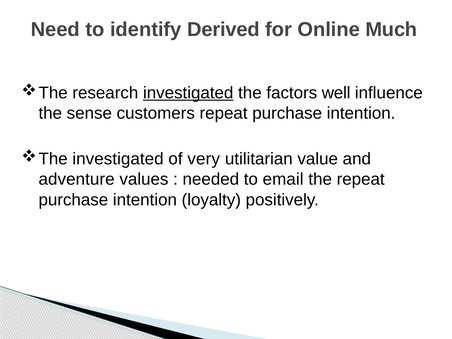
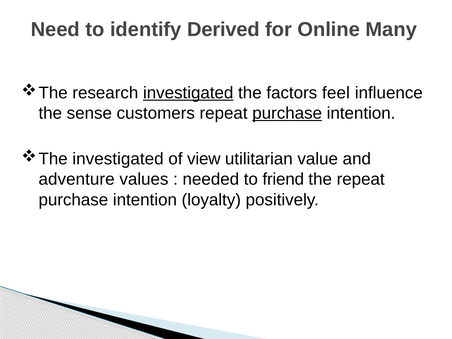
Much: Much -> Many
well: well -> feel
purchase at (287, 113) underline: none -> present
very: very -> view
email: email -> friend
